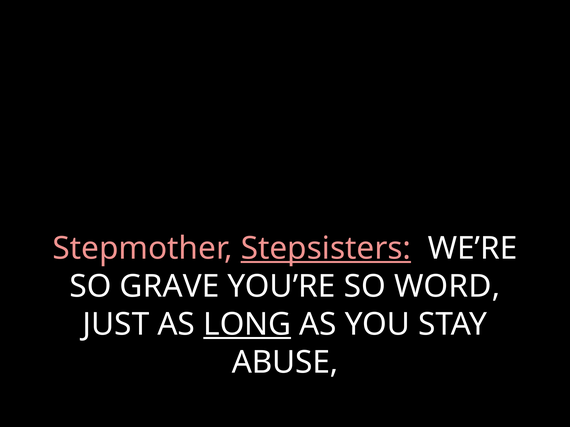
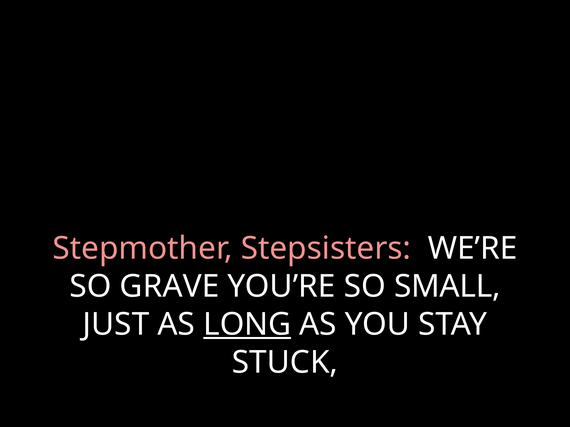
Stepsisters underline: present -> none
WORD: WORD -> SMALL
ABUSE: ABUSE -> STUCK
